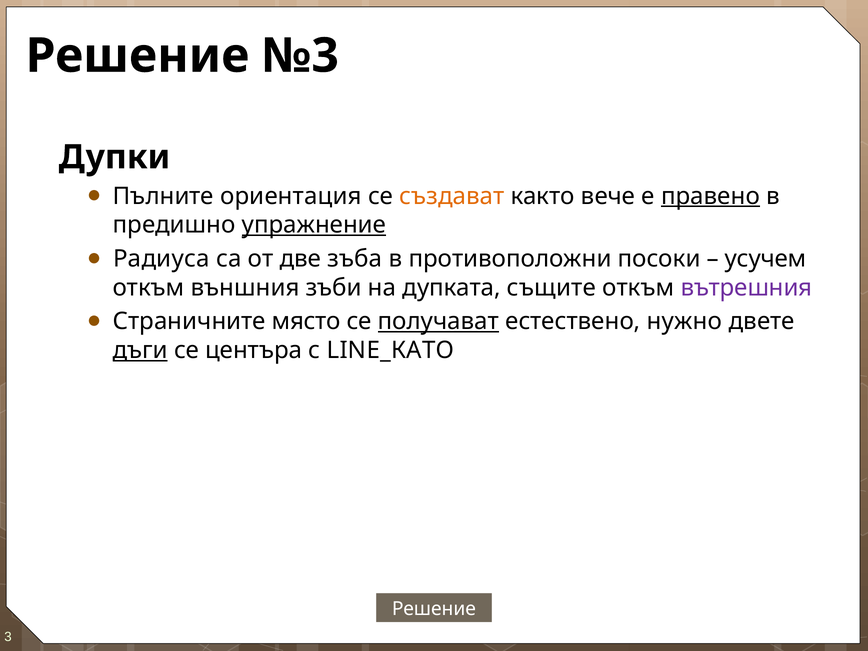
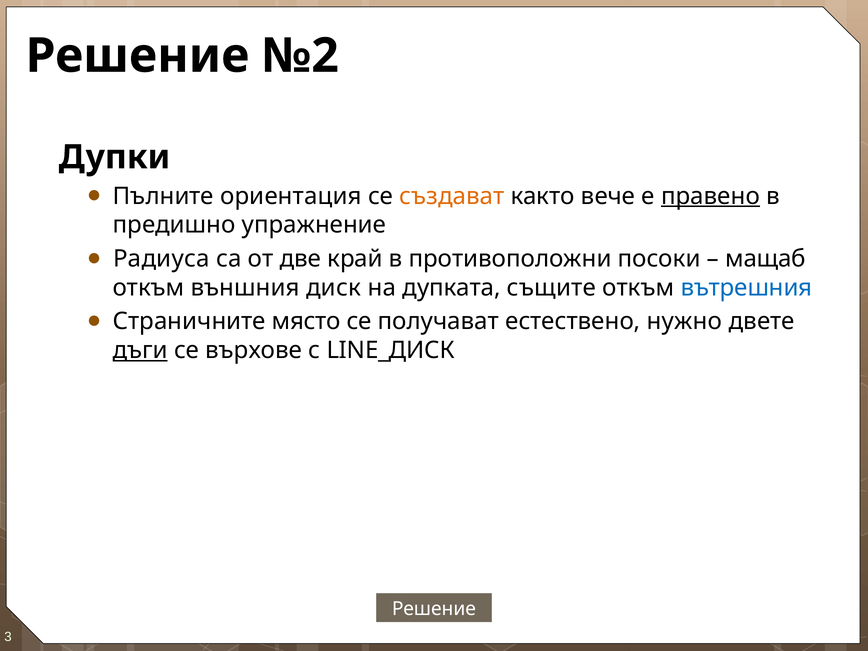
№3: №3 -> №2
упражнение underline: present -> none
зъба: зъба -> край
усучем: усучем -> мащаб
зъби: зъби -> диск
вътрешния colour: purple -> blue
получават underline: present -> none
центъра: центъра -> върхове
LINE_КАТО: LINE_КАТО -> LINE_ДИСК
